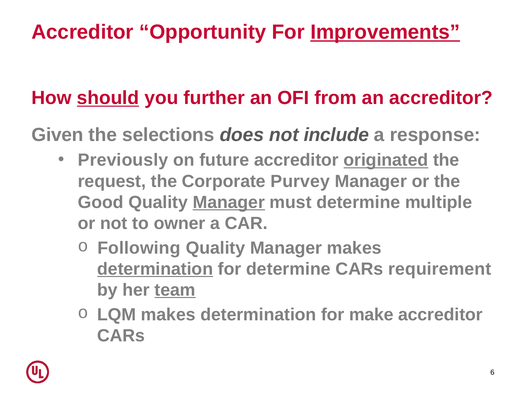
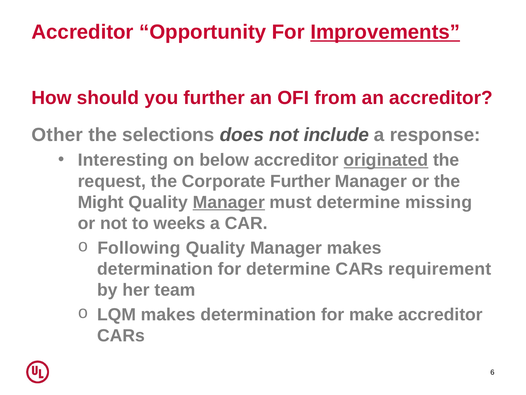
should underline: present -> none
Given: Given -> Other
Previously: Previously -> Interesting
future: future -> below
Corporate Purvey: Purvey -> Further
Good: Good -> Might
multiple: multiple -> missing
owner: owner -> weeks
determination at (155, 269) underline: present -> none
team underline: present -> none
